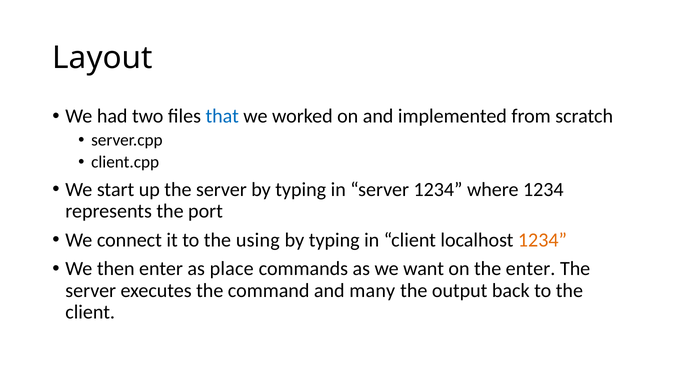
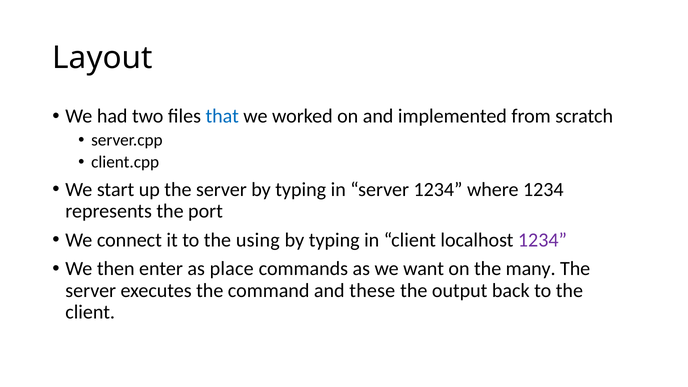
1234 at (542, 240) colour: orange -> purple
the enter: enter -> many
many: many -> these
